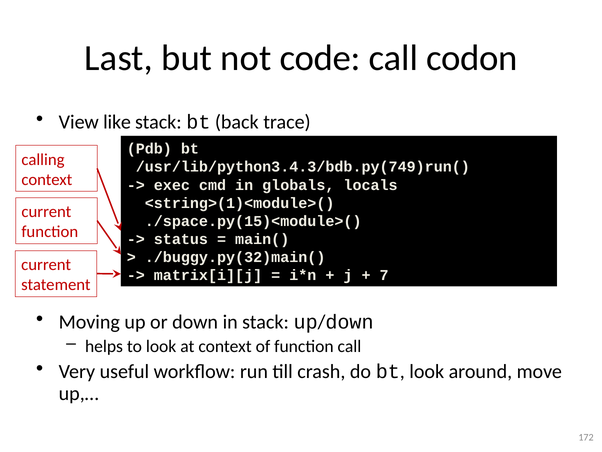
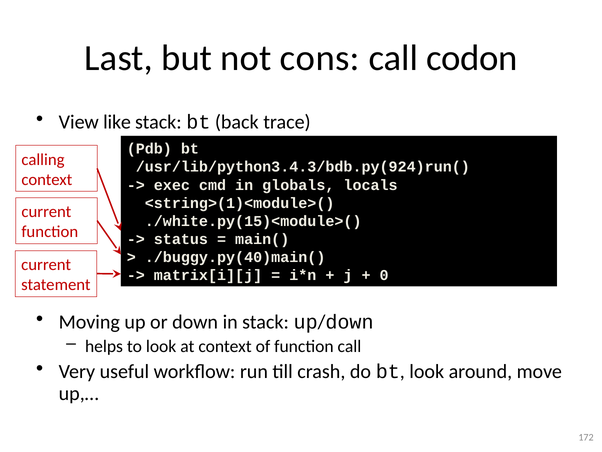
code: code -> cons
/usr/lib/python3.4.3/bdb.py(749)run(: /usr/lib/python3.4.3/bdb.py(749)run( -> /usr/lib/python3.4.3/bdb.py(924)run(
./space.py(15)<module>(: ./space.py(15)<module>( -> ./white.py(15)<module>(
./buggy.py(32)main(: ./buggy.py(32)main( -> ./buggy.py(40)main(
7: 7 -> 0
